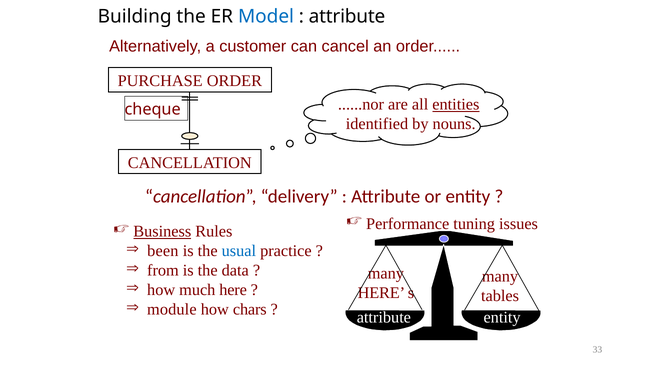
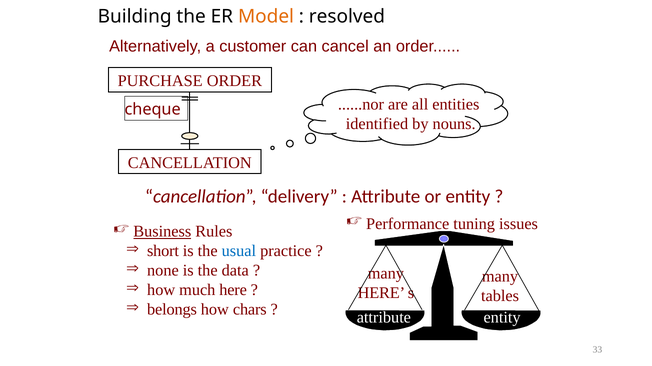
Model colour: blue -> orange
attribute at (347, 17): attribute -> resolved
entities underline: present -> none
been: been -> short
from: from -> none
module: module -> belongs
